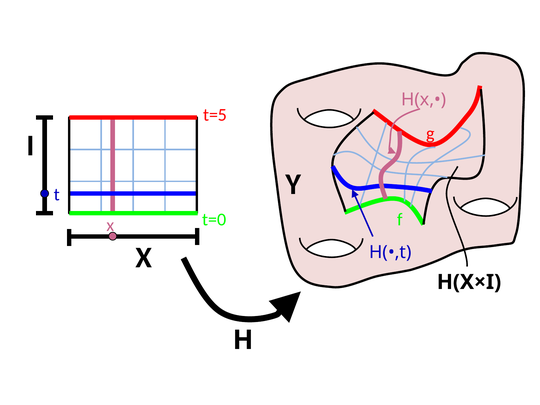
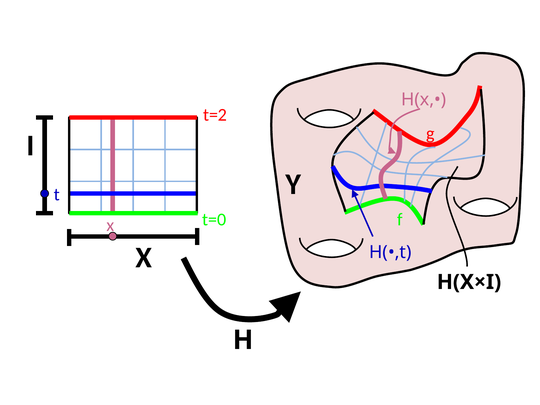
t=5: t=5 -> t=2
